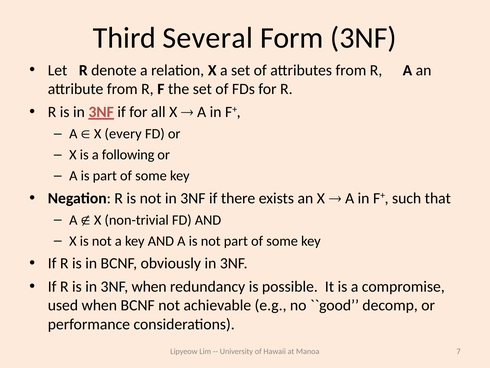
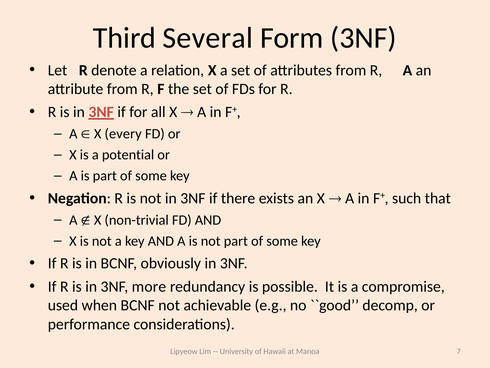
following: following -> potential
3NF when: when -> more
